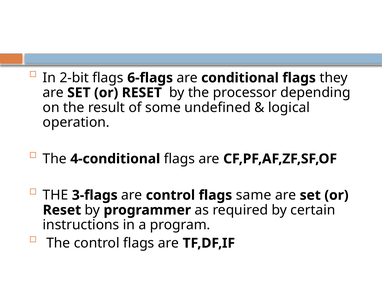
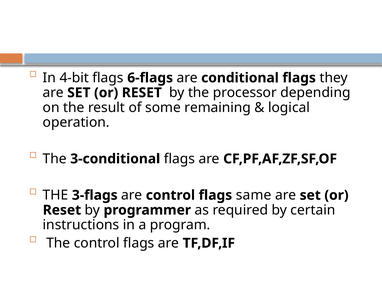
2-bit: 2-bit -> 4-bit
undefined: undefined -> remaining
4-conditional: 4-conditional -> 3-conditional
